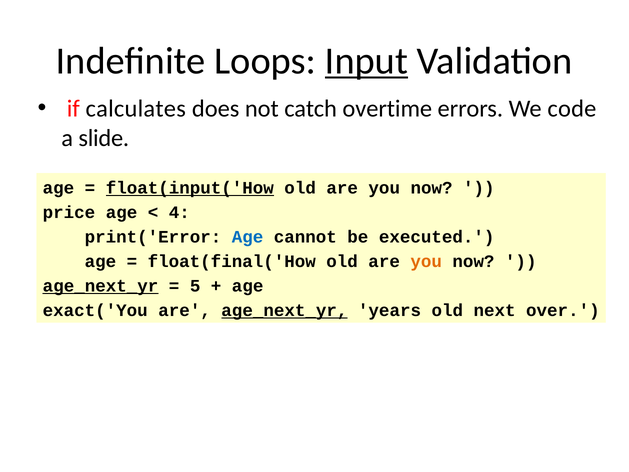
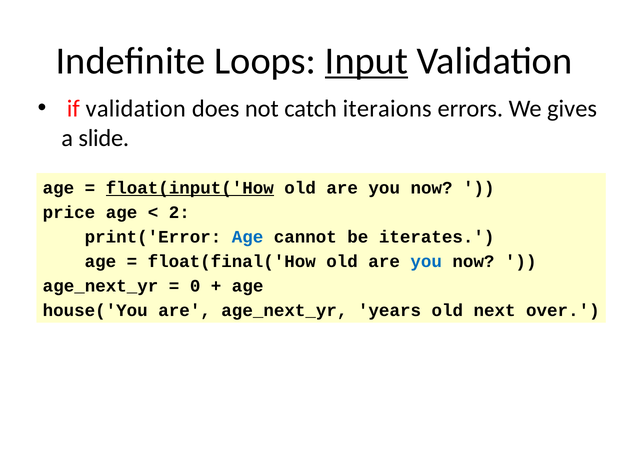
if calculates: calculates -> validation
overtime: overtime -> iteraions
code: code -> gives
4: 4 -> 2
executed: executed -> iterates
you at (426, 261) colour: orange -> blue
age_next_yr at (101, 286) underline: present -> none
5: 5 -> 0
exact('You: exact('You -> house('You
age_next_yr at (284, 310) underline: present -> none
